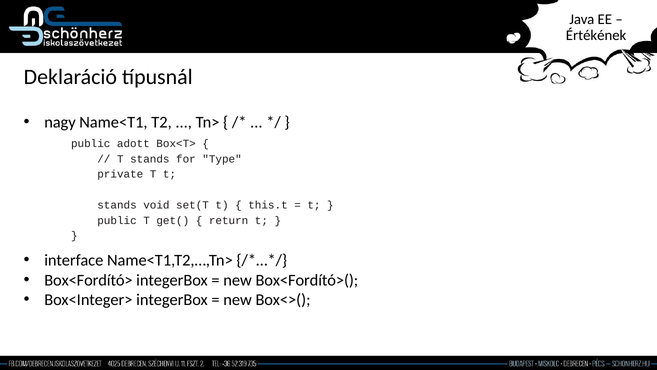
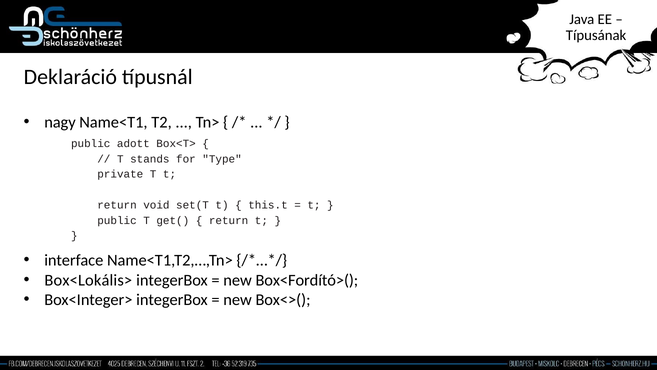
Értékének: Értékének -> Típusának
stands at (117, 205): stands -> return
Box<Fordító>: Box<Fordító> -> Box<Lokális>
